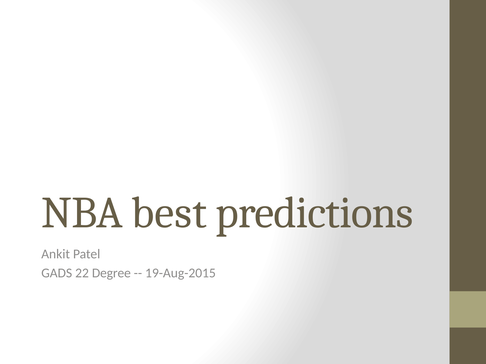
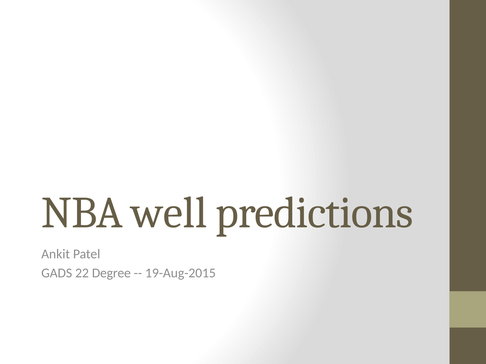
best: best -> well
